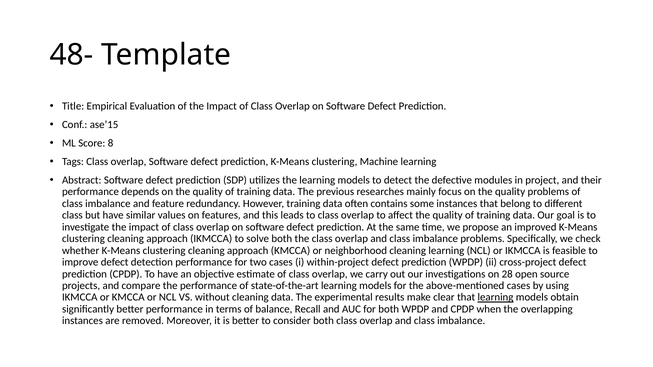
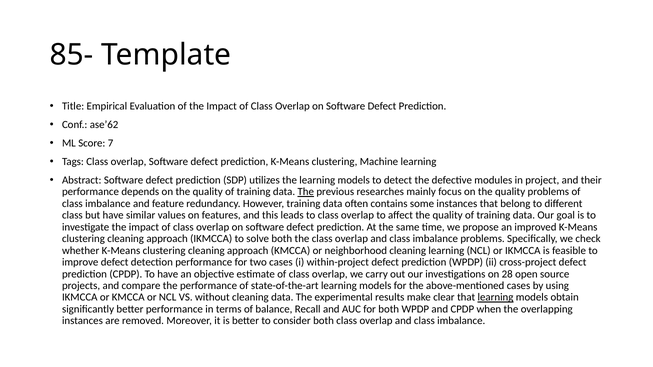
48-: 48- -> 85-
ase’15: ase’15 -> ase’62
8: 8 -> 7
The at (306, 192) underline: none -> present
